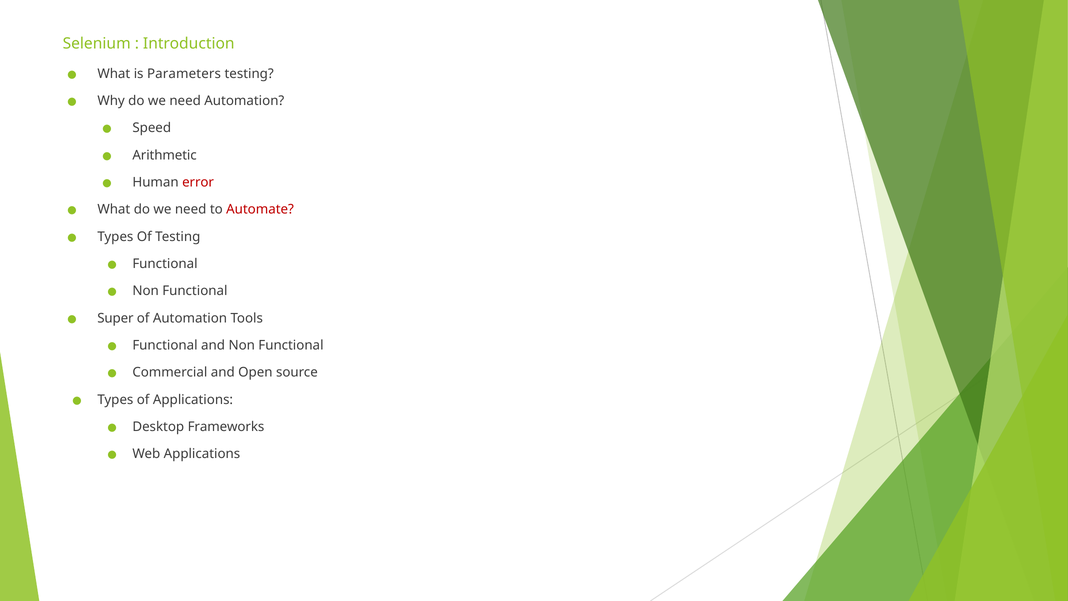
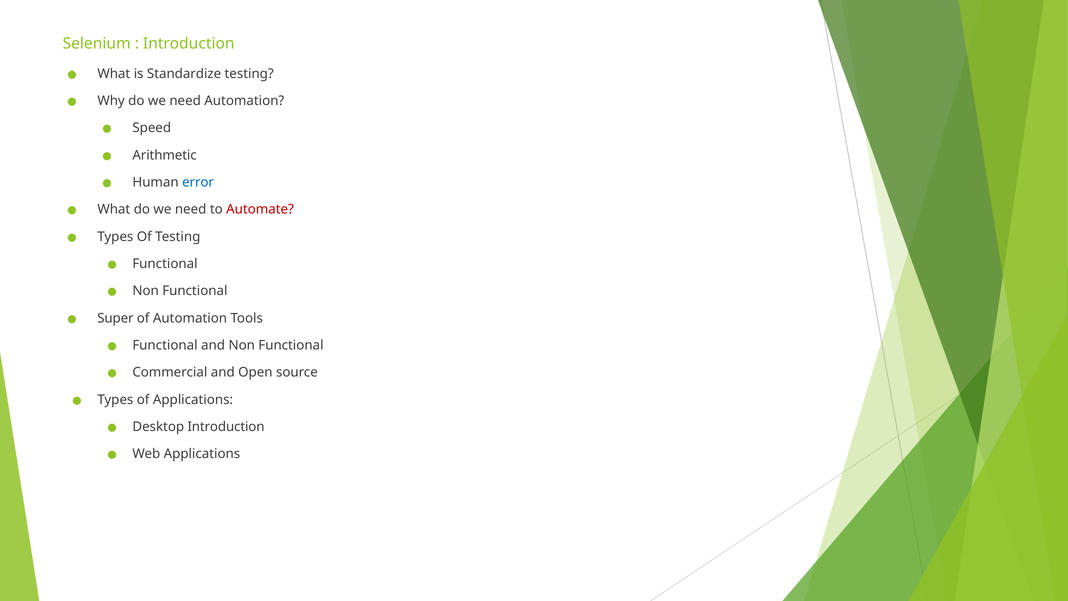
Parameters: Parameters -> Standardize
error colour: red -> blue
Desktop Frameworks: Frameworks -> Introduction
